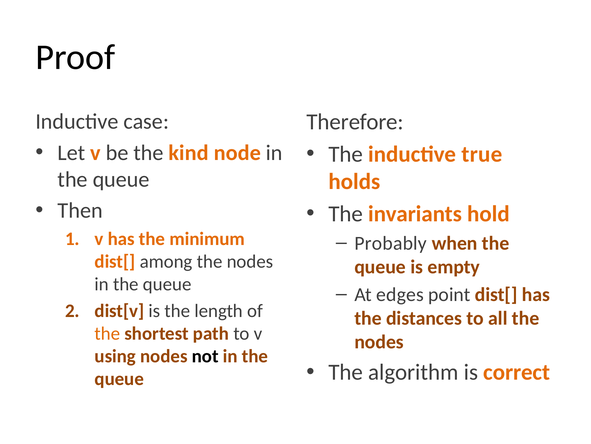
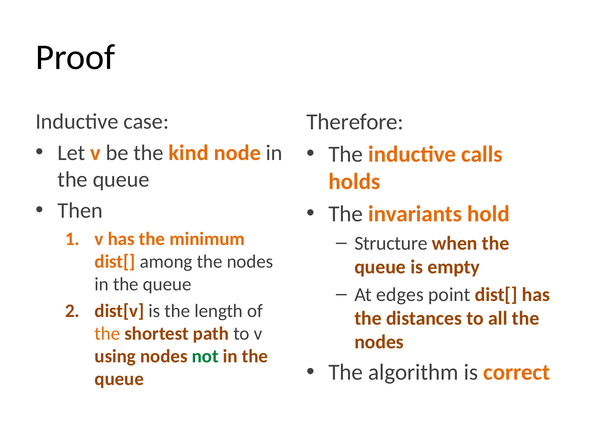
true: true -> calls
Probably: Probably -> Structure
not colour: black -> green
